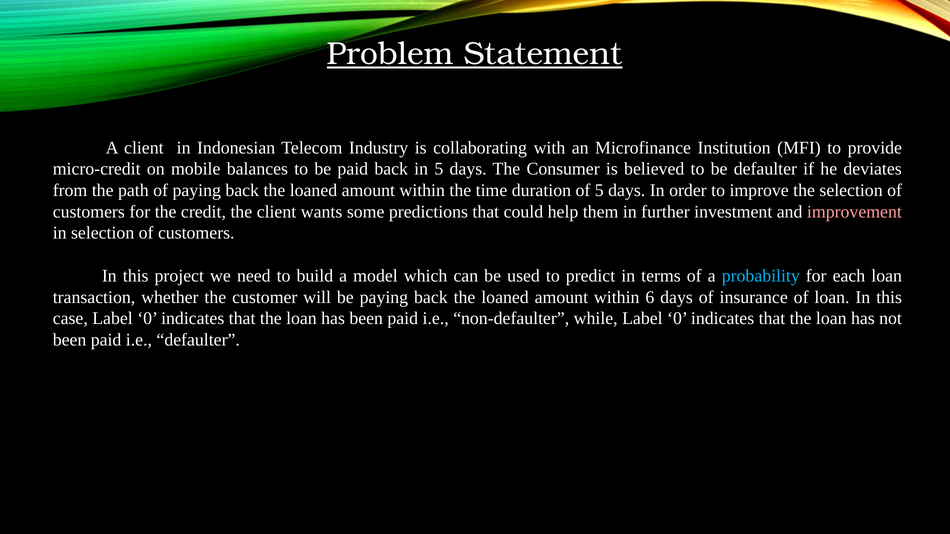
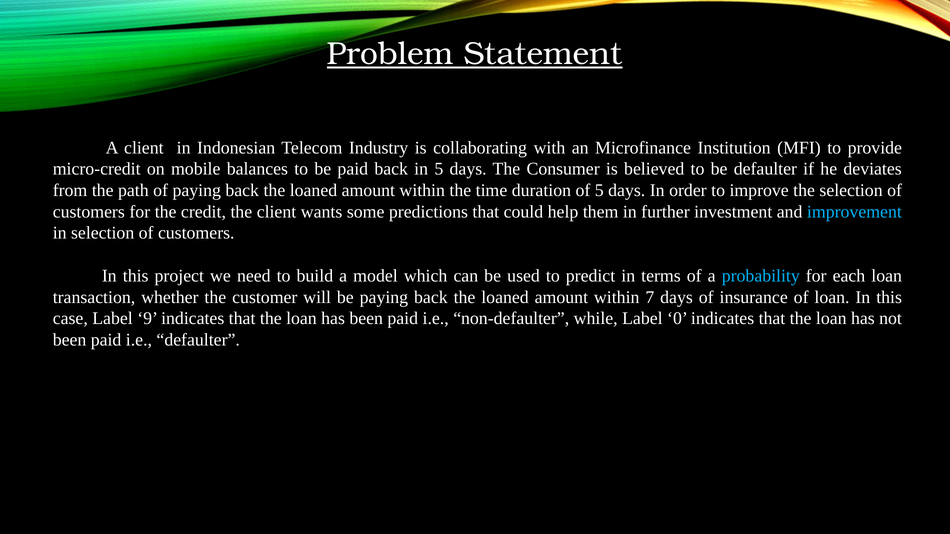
improvement colour: pink -> light blue
6: 6 -> 7
case Label 0: 0 -> 9
